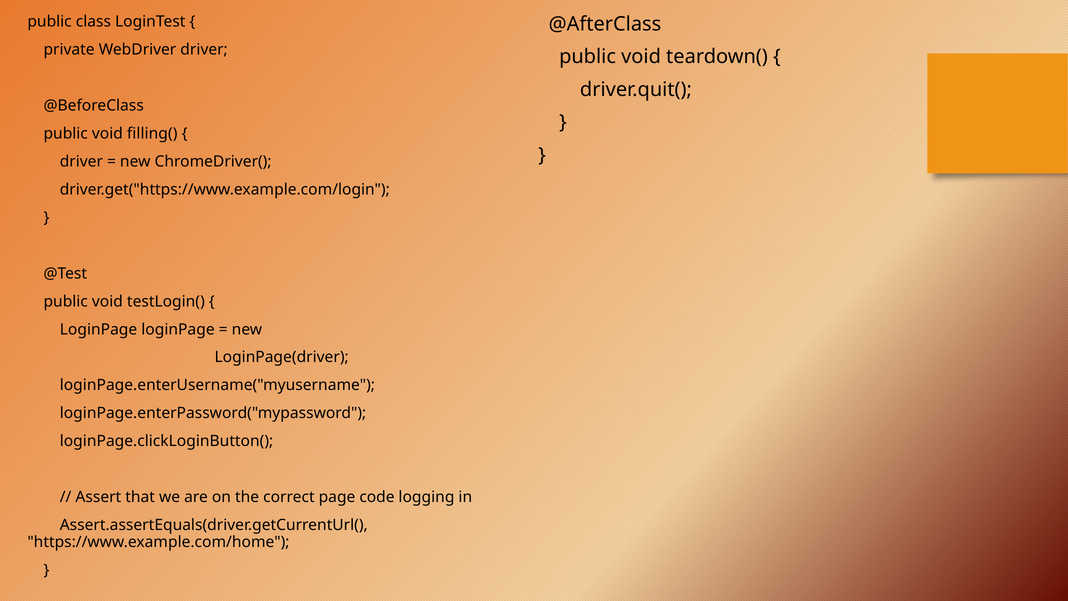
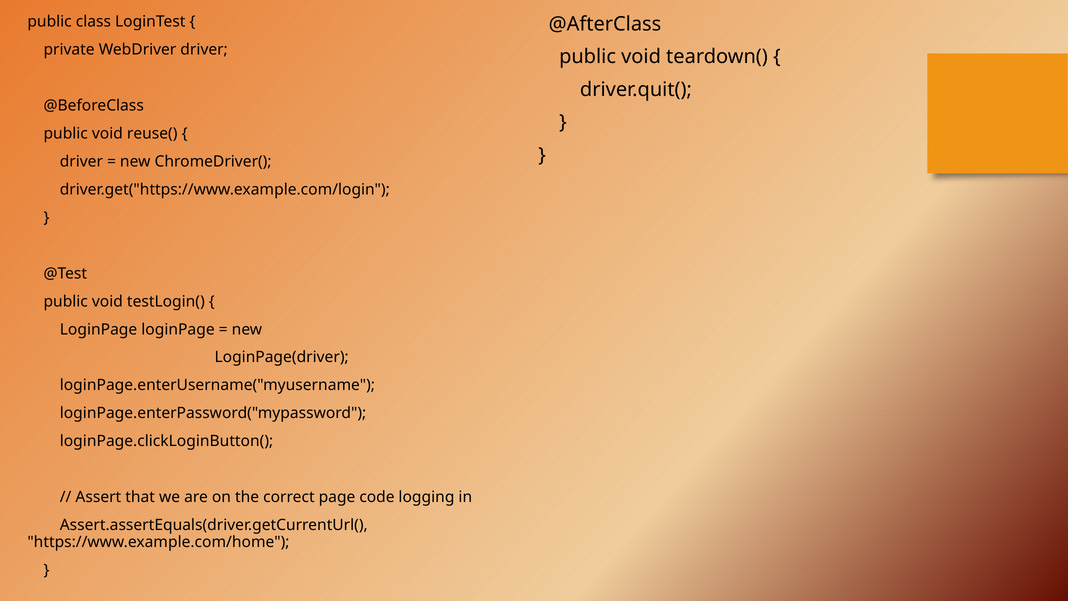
filling(: filling( -> reuse(
